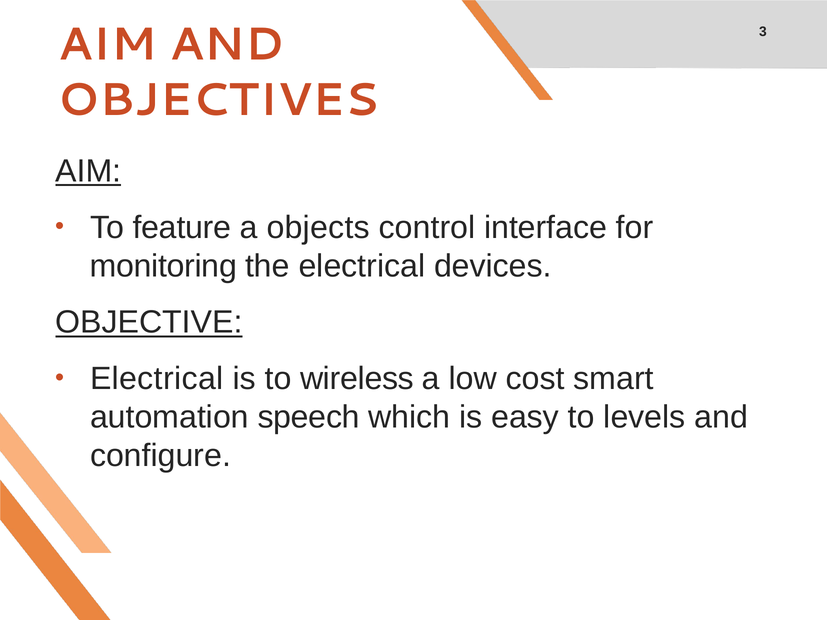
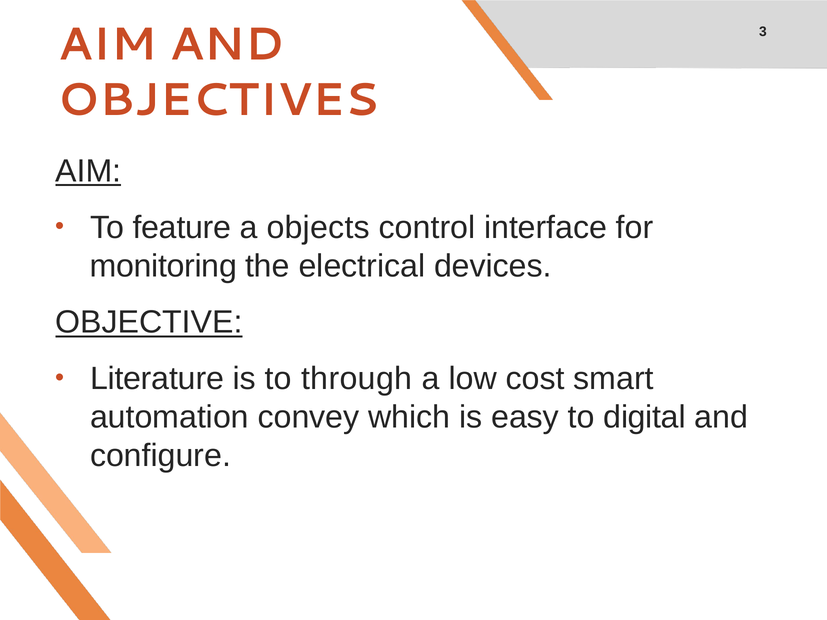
Electrical at (157, 379): Electrical -> Literature
wireless: wireless -> through
speech: speech -> convey
levels: levels -> digital
